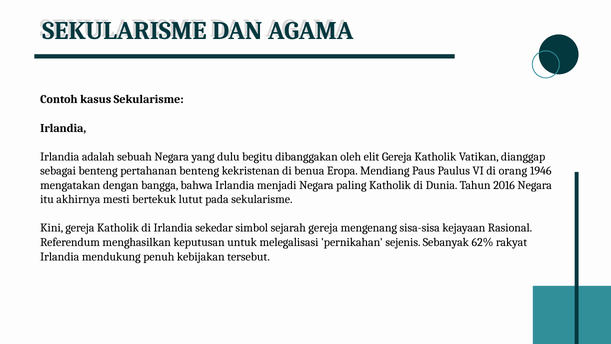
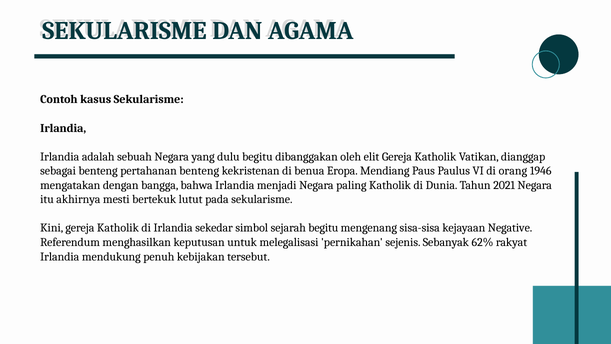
2016: 2016 -> 2021
sejarah gereja: gereja -> begitu
Rasional: Rasional -> Negative
